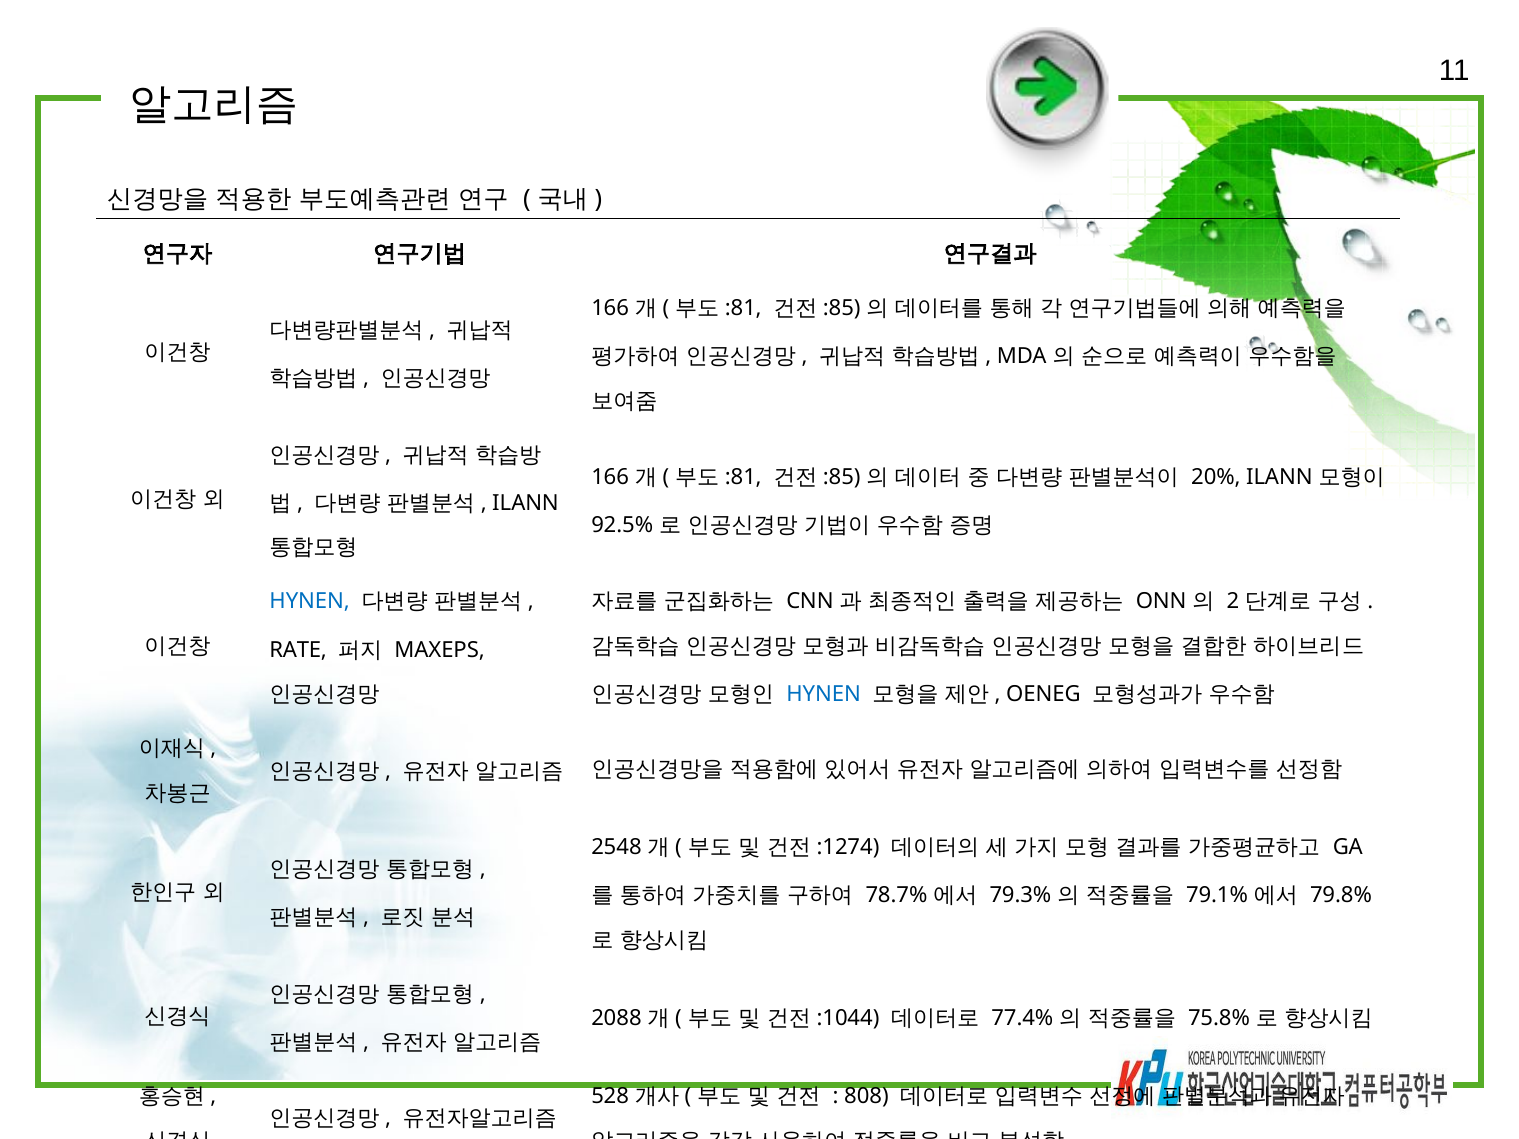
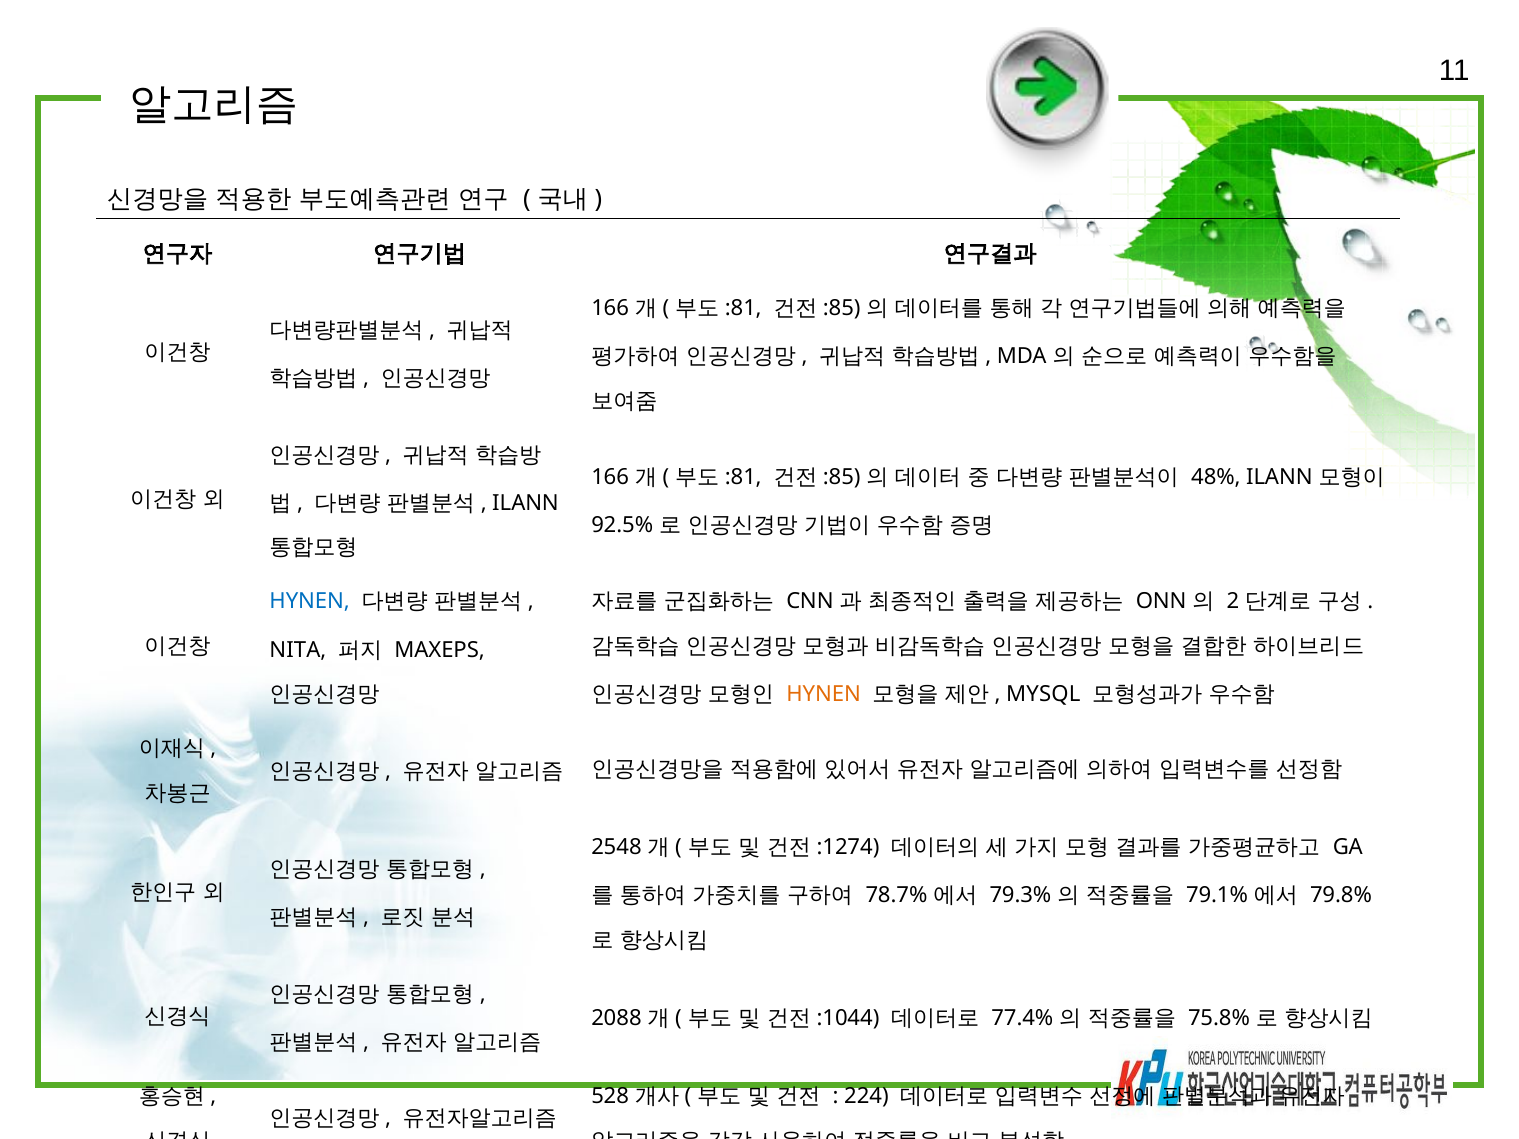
20%: 20% -> 48%
RATE: RATE -> NITA
HYNEN at (824, 695) colour: blue -> orange
OENEG: OENEG -> MYSQL
808: 808 -> 224
